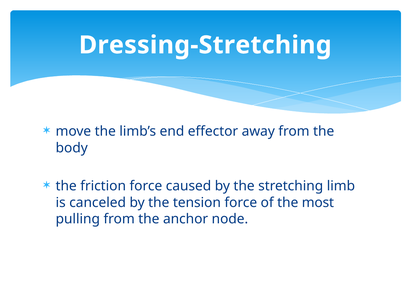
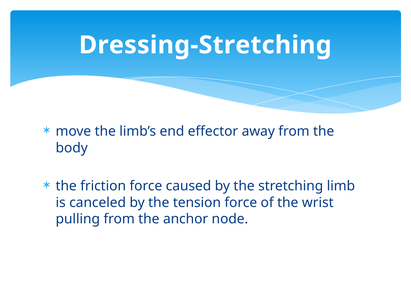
most: most -> wrist
